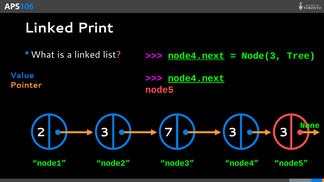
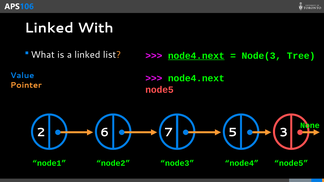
Print: Print -> With
node4.next at (196, 78) underline: present -> none
2 3: 3 -> 6
7 3: 3 -> 5
